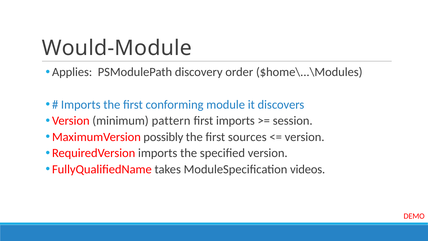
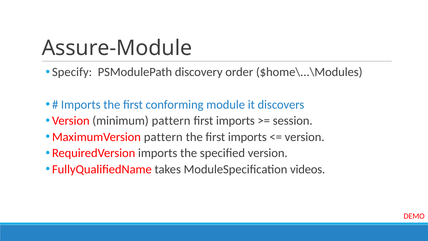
Would-Module: Would-Module -> Assure-Module
Applies: Applies -> Specify
MaximumVersion possibly: possibly -> pattern
the first sources: sources -> imports
